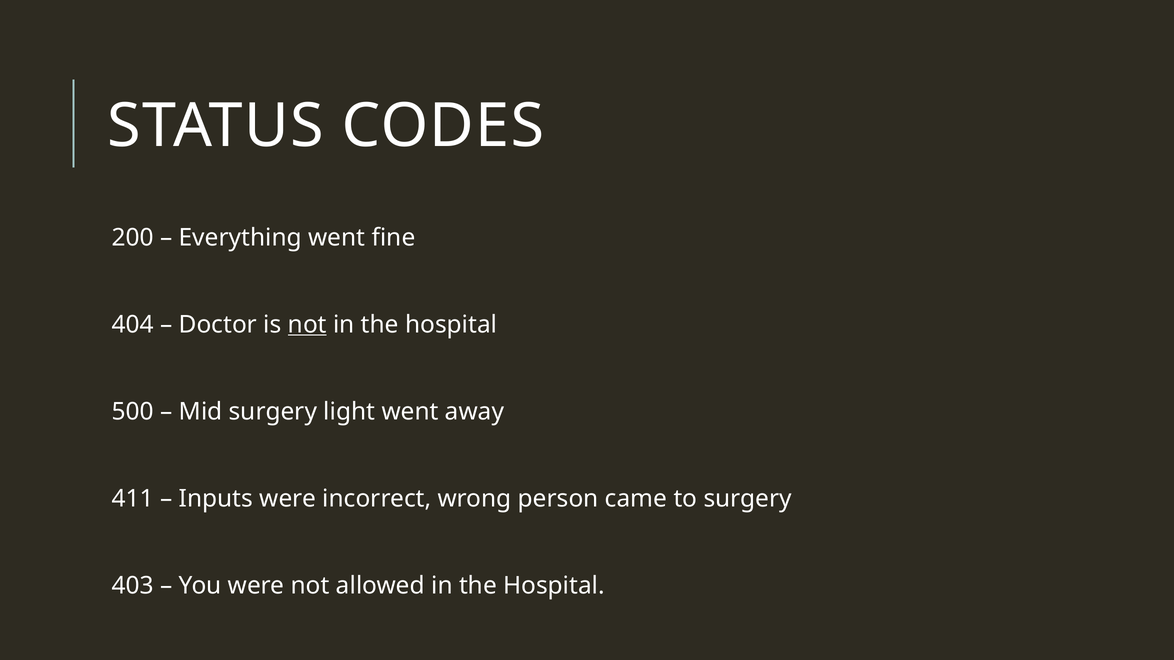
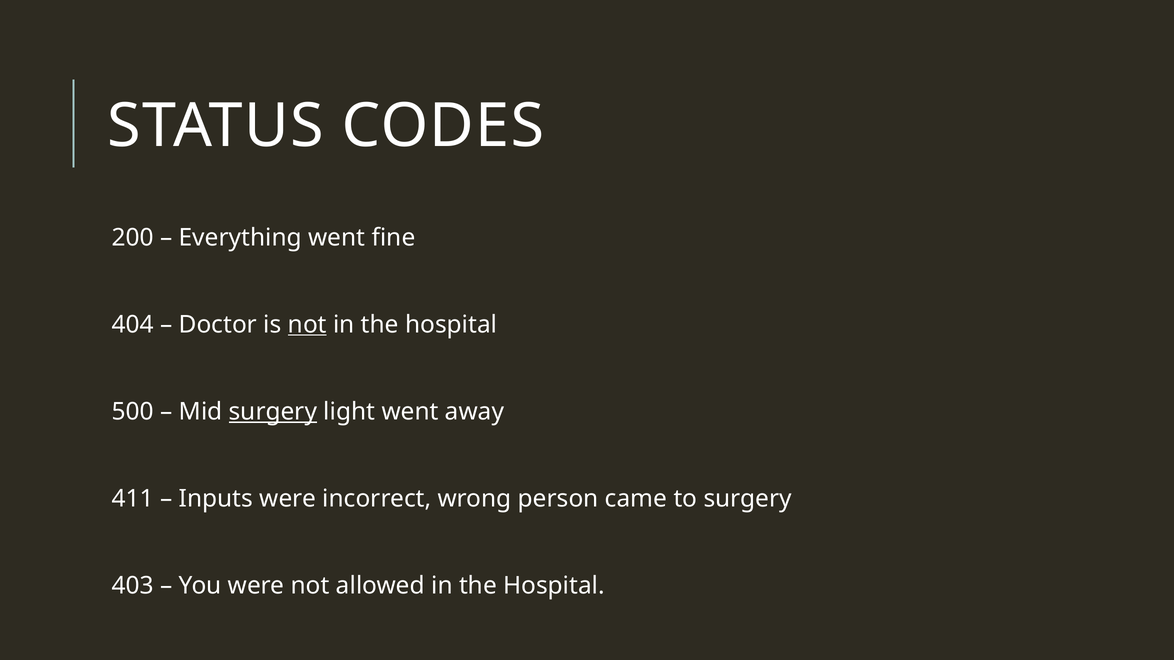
surgery at (273, 412) underline: none -> present
